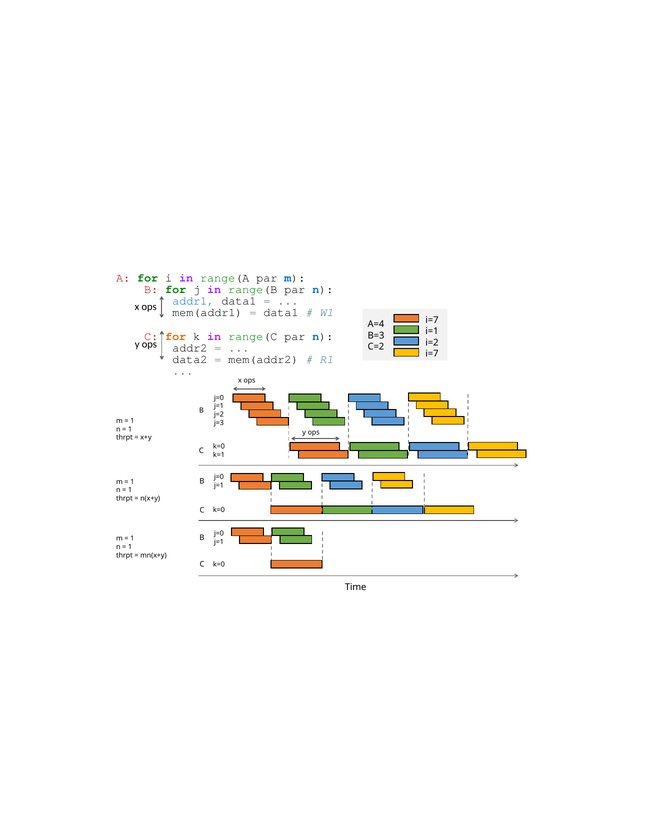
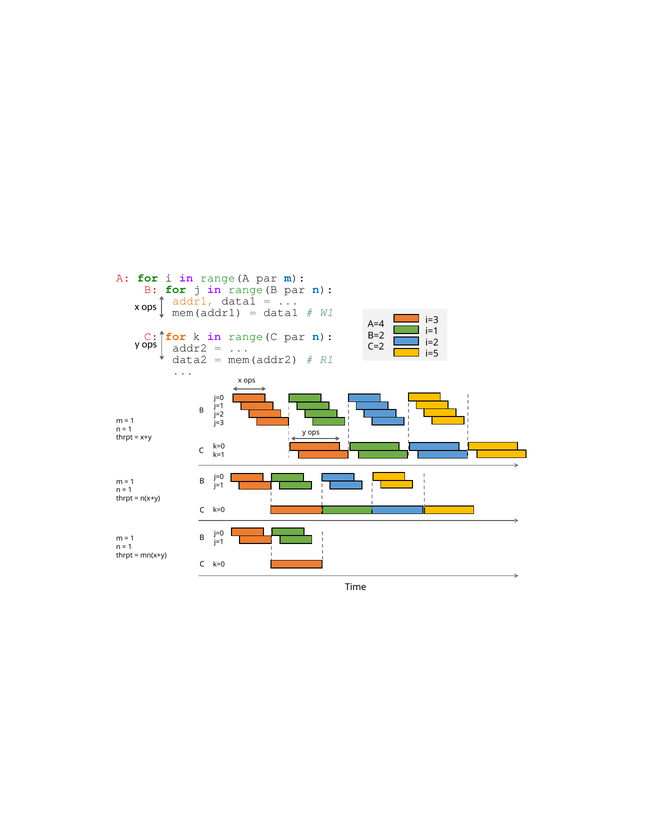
addr1 colour: blue -> orange
i=7 at (432, 320): i=7 -> i=3
B=3: B=3 -> B=2
i=7 at (432, 354): i=7 -> i=5
